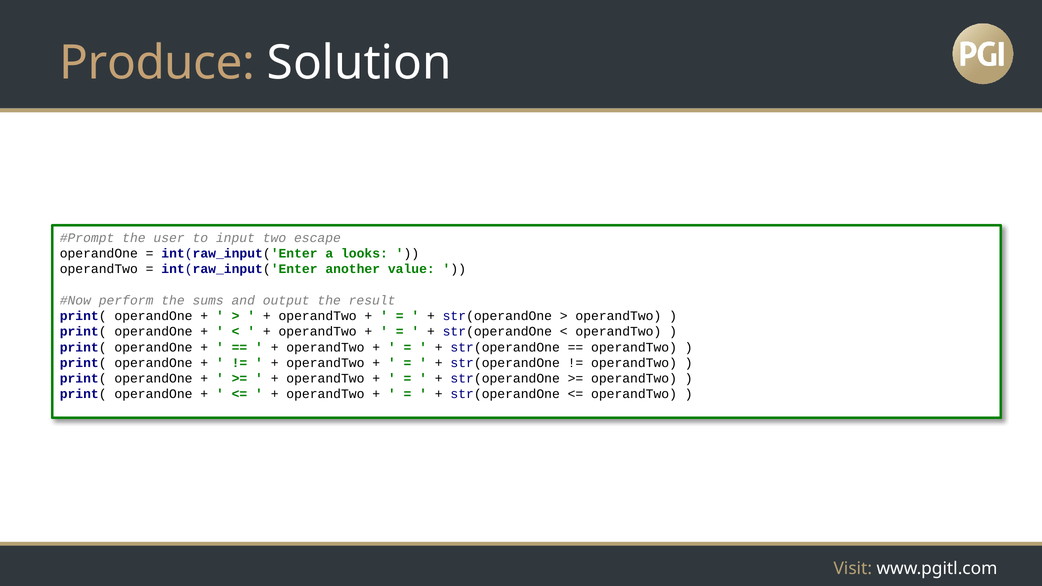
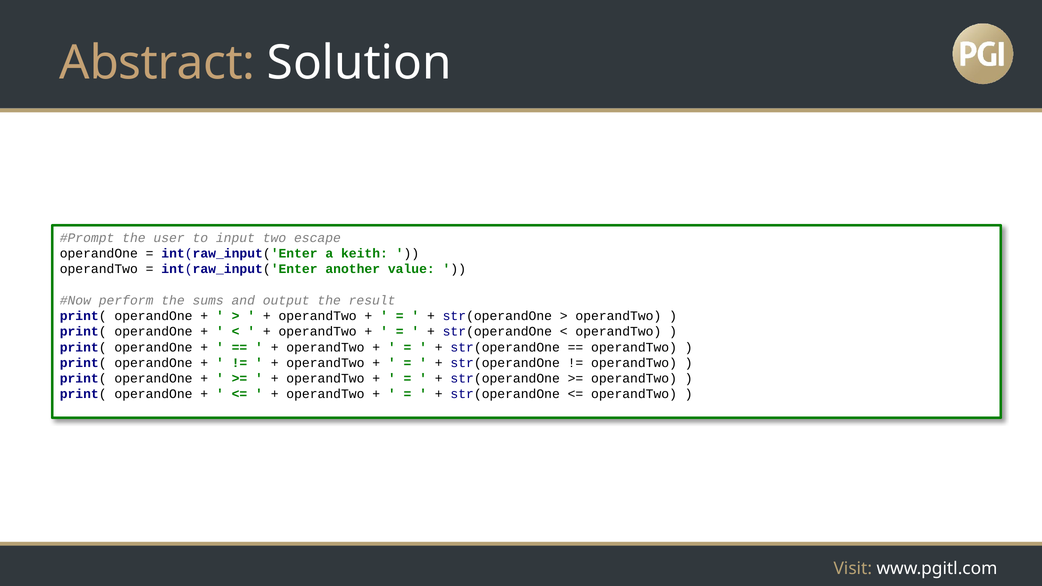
Produce: Produce -> Abstract
looks: looks -> keith
